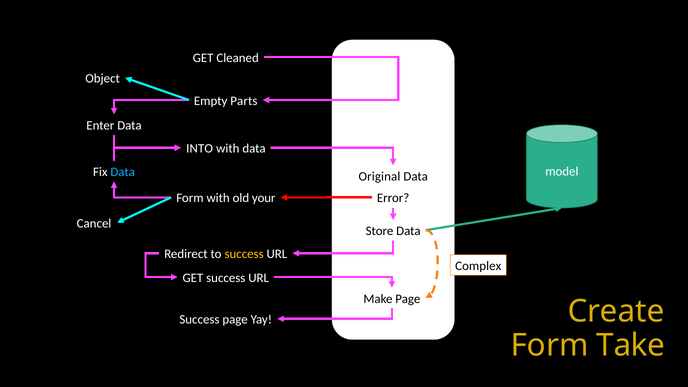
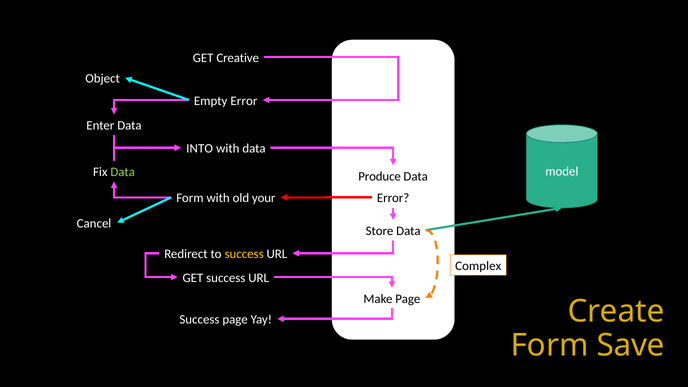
Cleaned: Cleaned -> Creative
Empty Parts: Parts -> Error
Data at (123, 172) colour: light blue -> light green
Original: Original -> Produce
Take: Take -> Save
